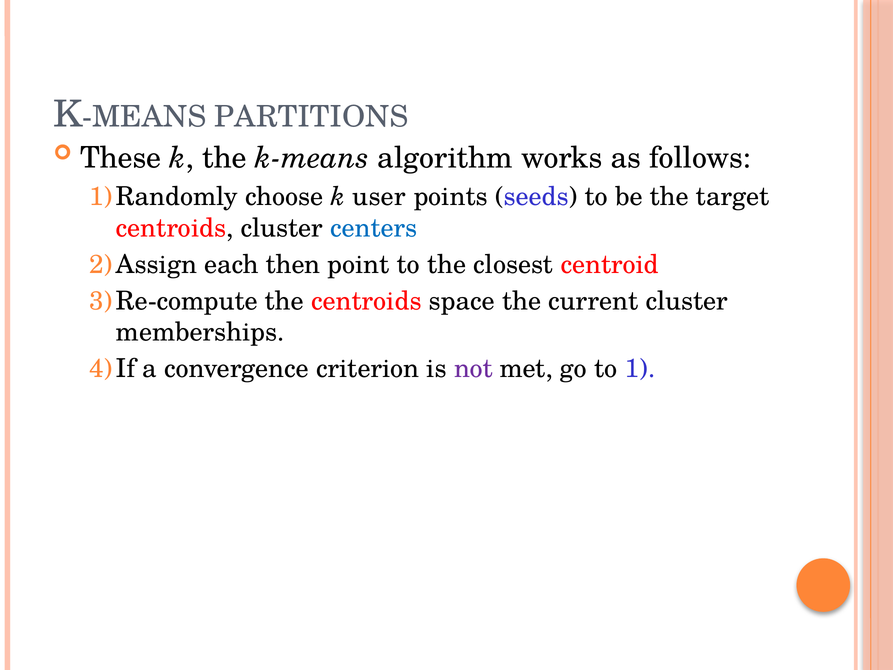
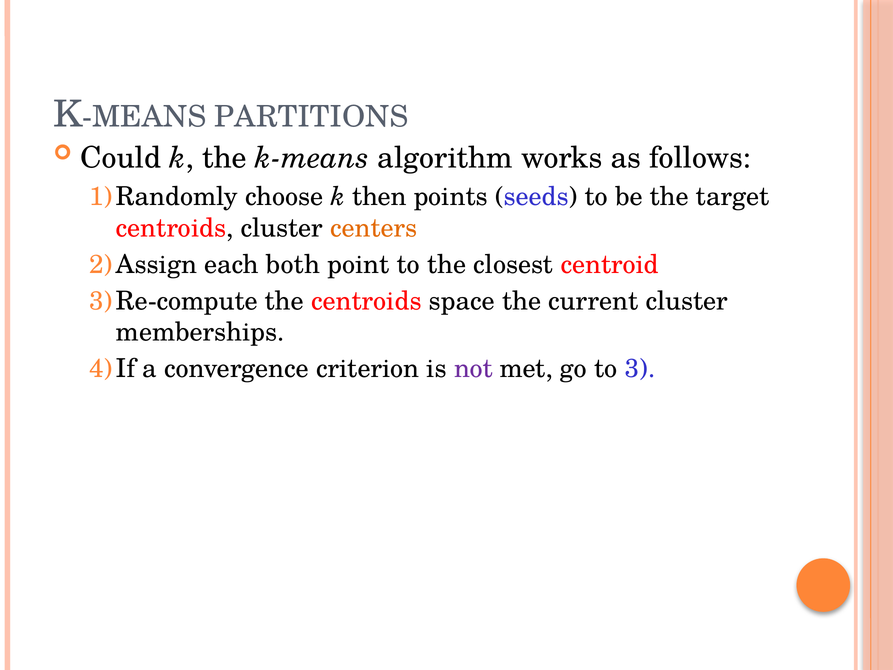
These: These -> Could
user: user -> then
centers colour: blue -> orange
then: then -> both
1: 1 -> 3
